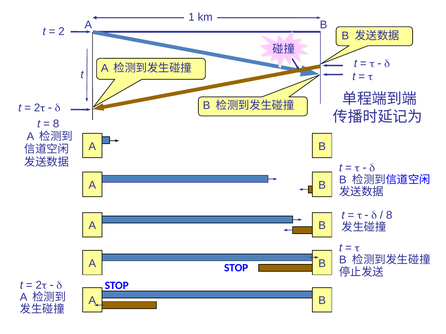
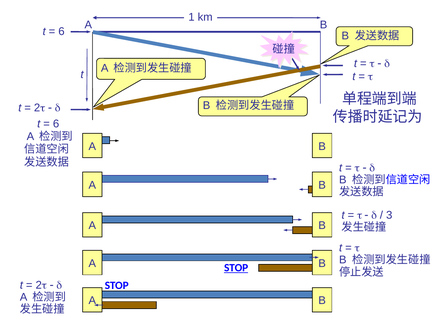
2 at (61, 31): 2 -> 6
8 at (56, 124): 8 -> 6
8 at (389, 215): 8 -> 3
STOP at (236, 267) underline: none -> present
